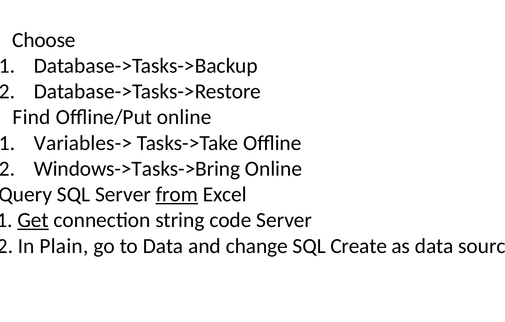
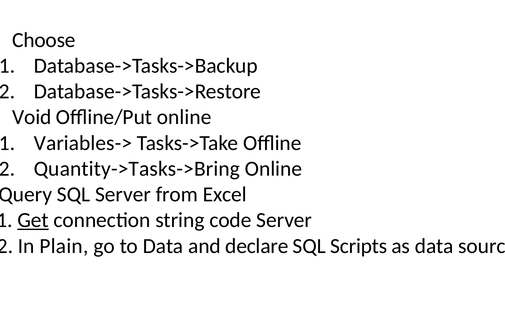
Find: Find -> Void
Windows->Tasks->Bring: Windows->Tasks->Bring -> Quantity->Tasks->Bring
from underline: present -> none
change: change -> declare
Create: Create -> Scripts
